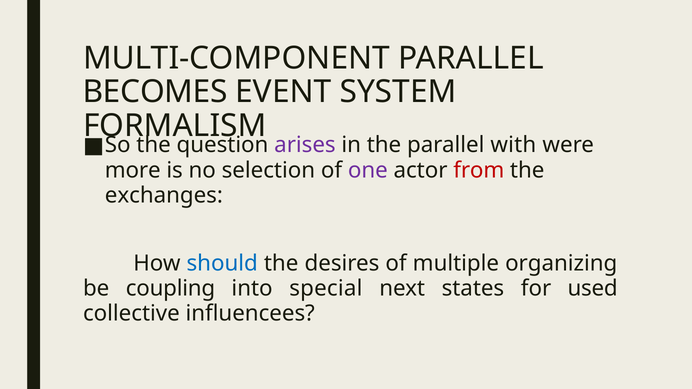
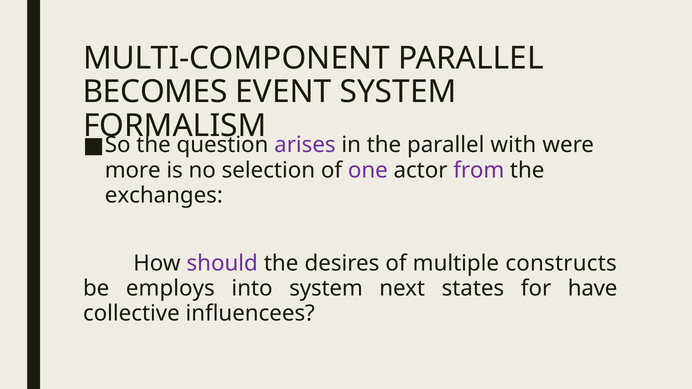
from colour: red -> purple
should colour: blue -> purple
organizing: organizing -> constructs
coupling: coupling -> employs
into special: special -> system
used: used -> have
